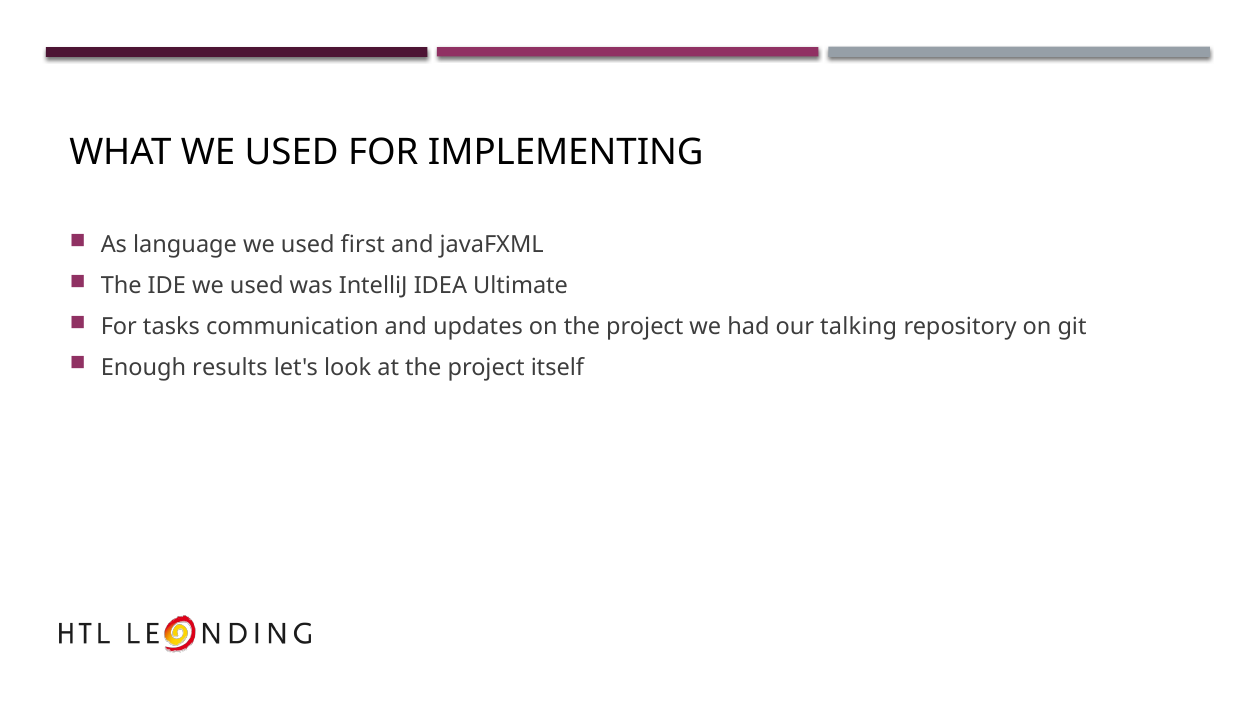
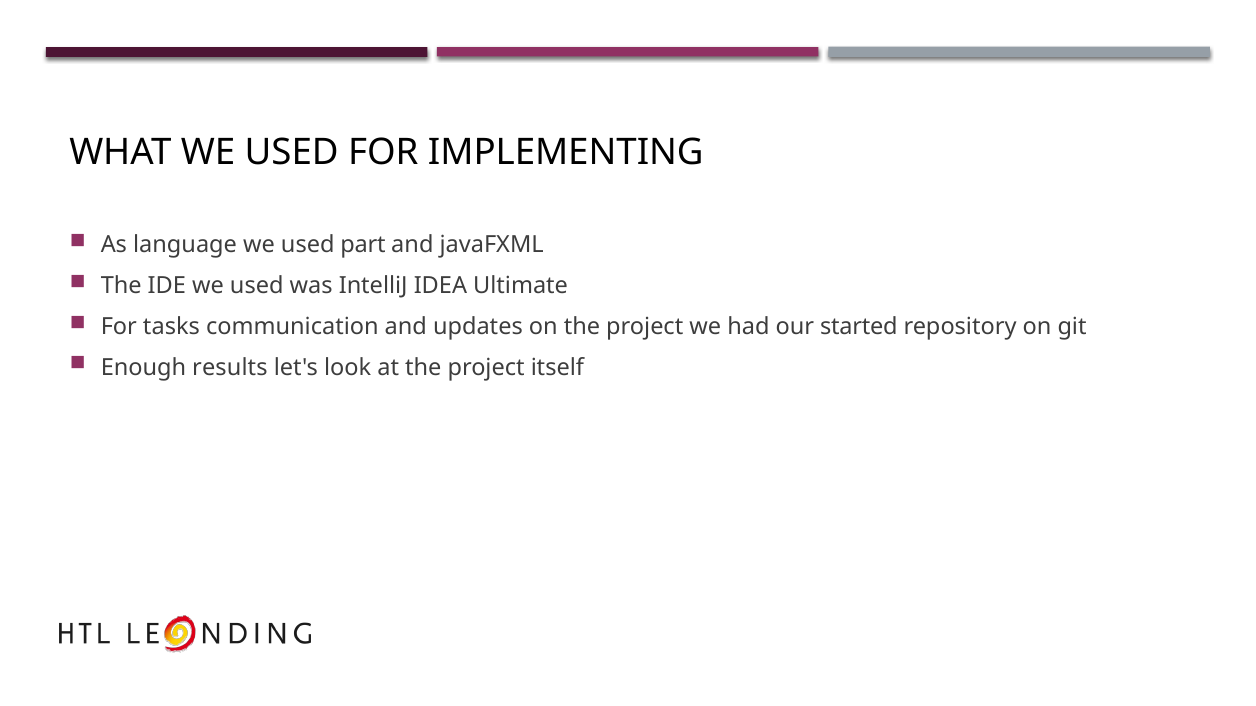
first: first -> part
talking: talking -> started
